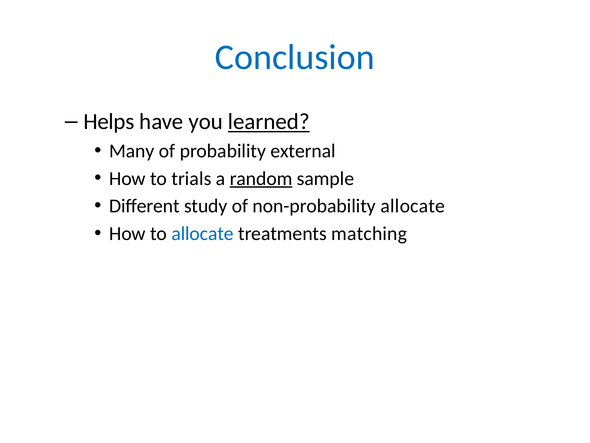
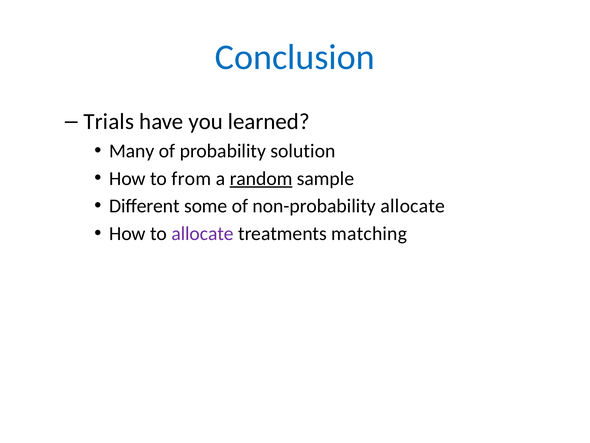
Helps: Helps -> Trials
learned underline: present -> none
external: external -> solution
trials: trials -> from
study: study -> some
allocate at (203, 233) colour: blue -> purple
